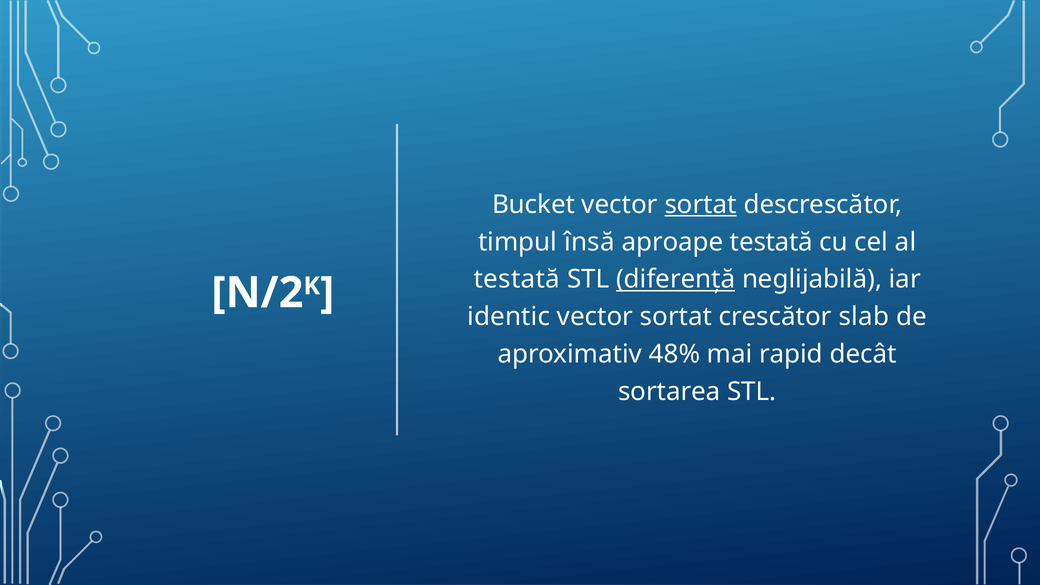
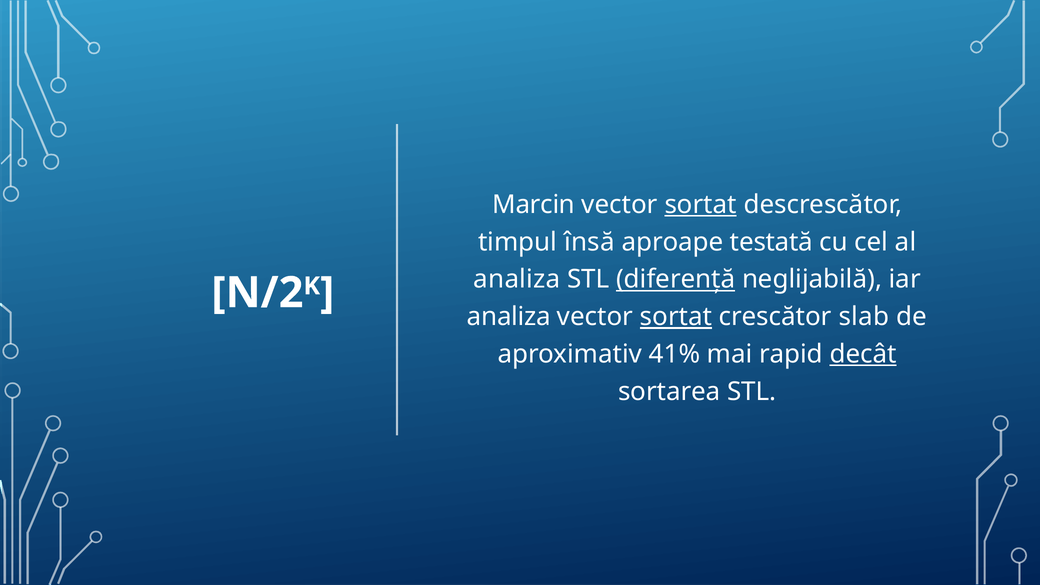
Bucket: Bucket -> Marcin
testată at (517, 279): testată -> analiza
identic at (509, 317): identic -> analiza
sortat at (676, 317) underline: none -> present
48%: 48% -> 41%
decât underline: none -> present
